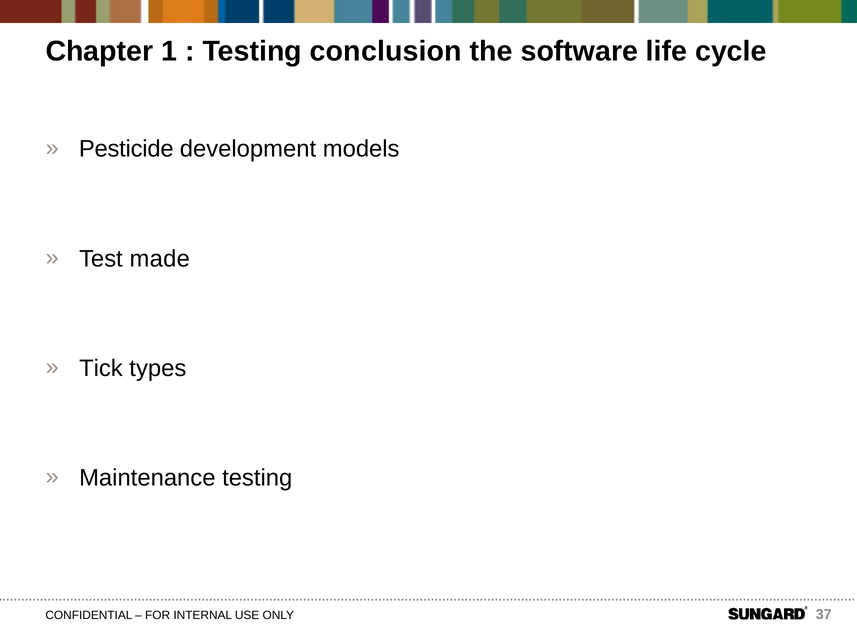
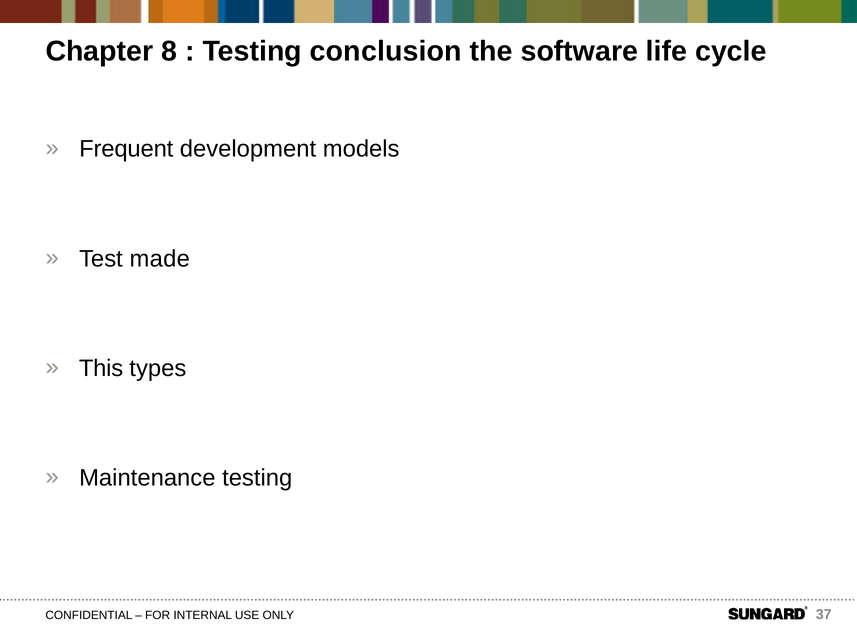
1: 1 -> 8
Pesticide: Pesticide -> Frequent
Tick: Tick -> This
